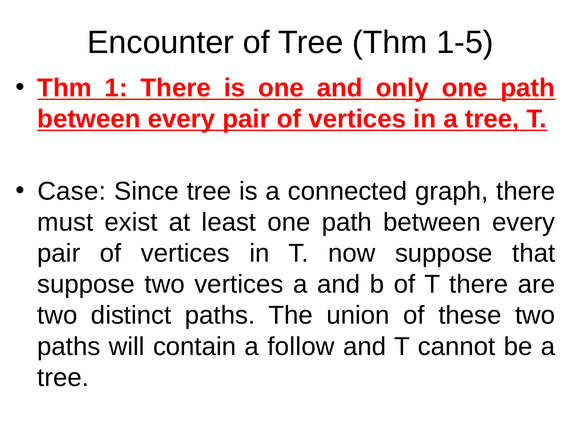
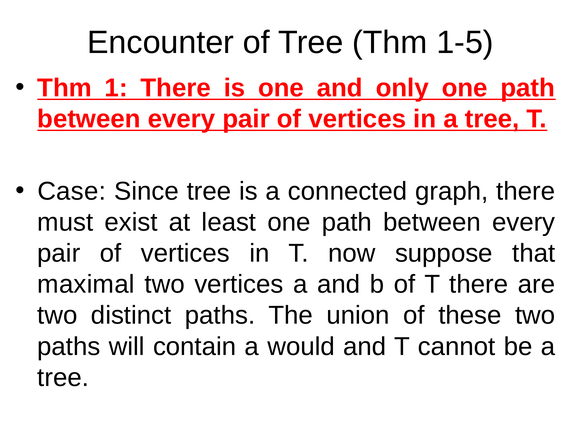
suppose at (86, 284): suppose -> maximal
follow: follow -> would
